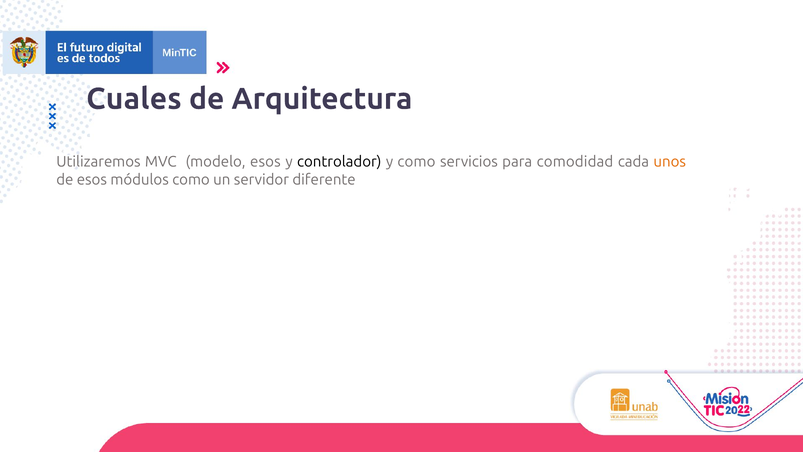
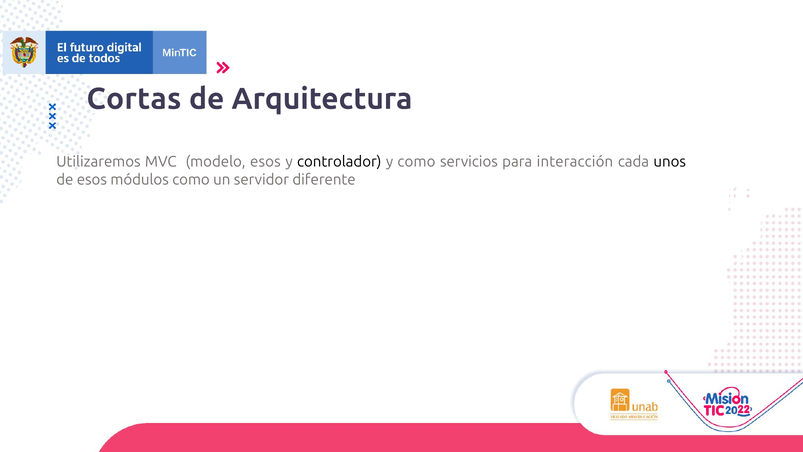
Cuales: Cuales -> Cortas
comodidad: comodidad -> interacción
unos colour: orange -> black
